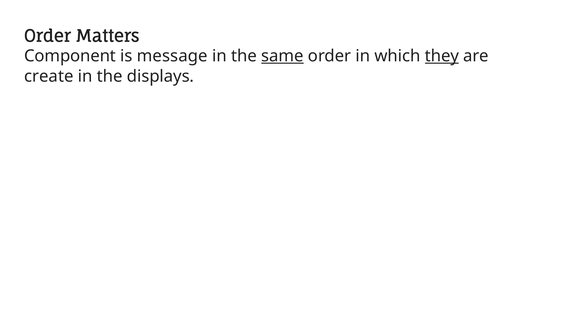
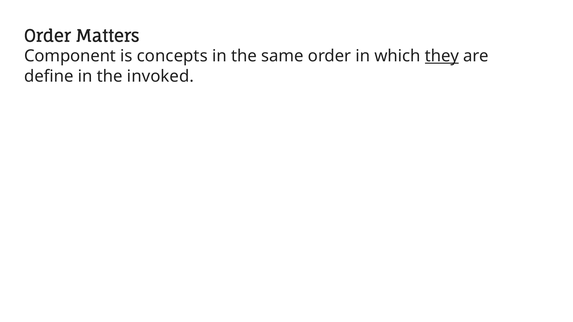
message: message -> concepts
same underline: present -> none
create: create -> define
displays: displays -> invoked
